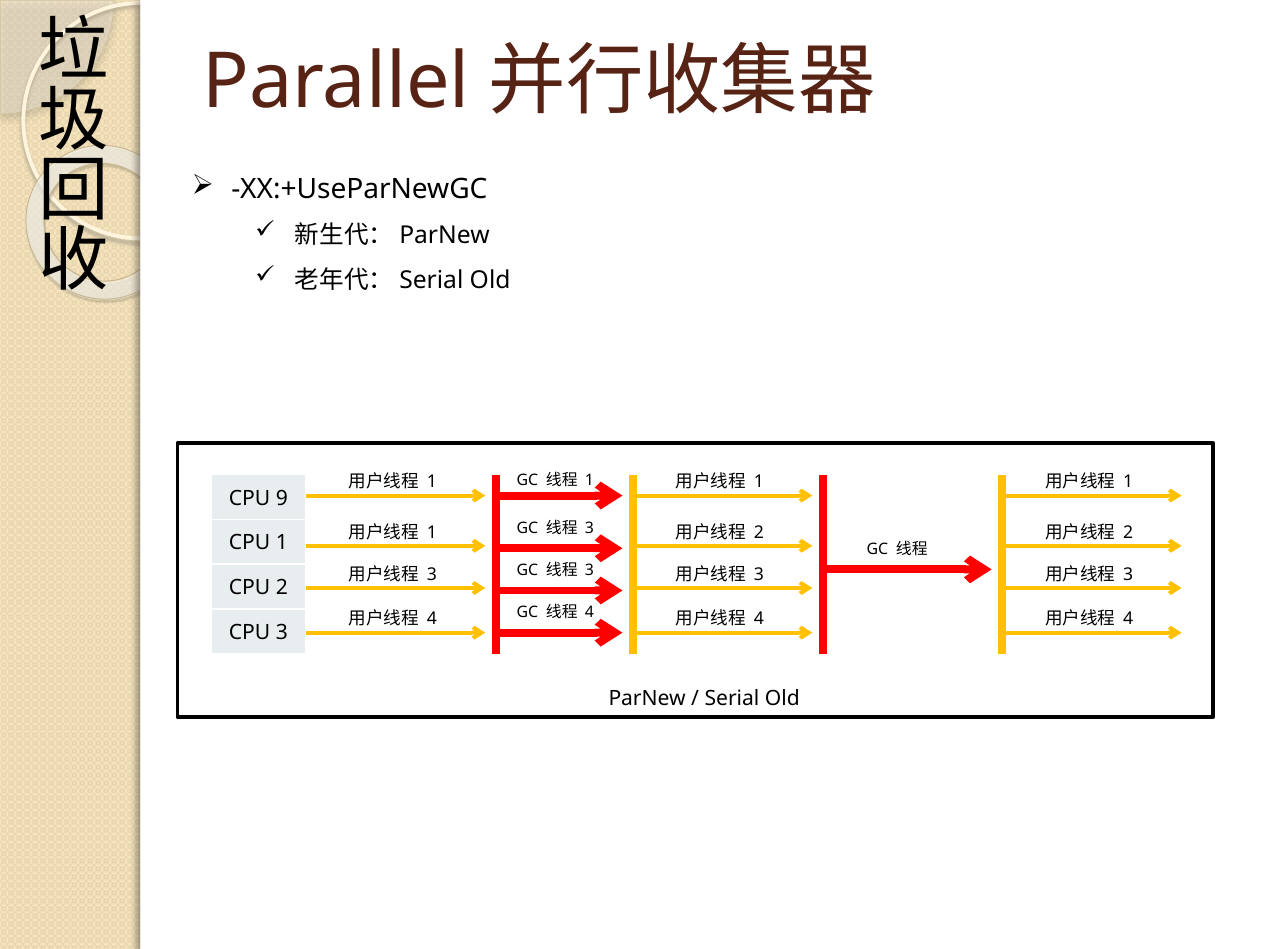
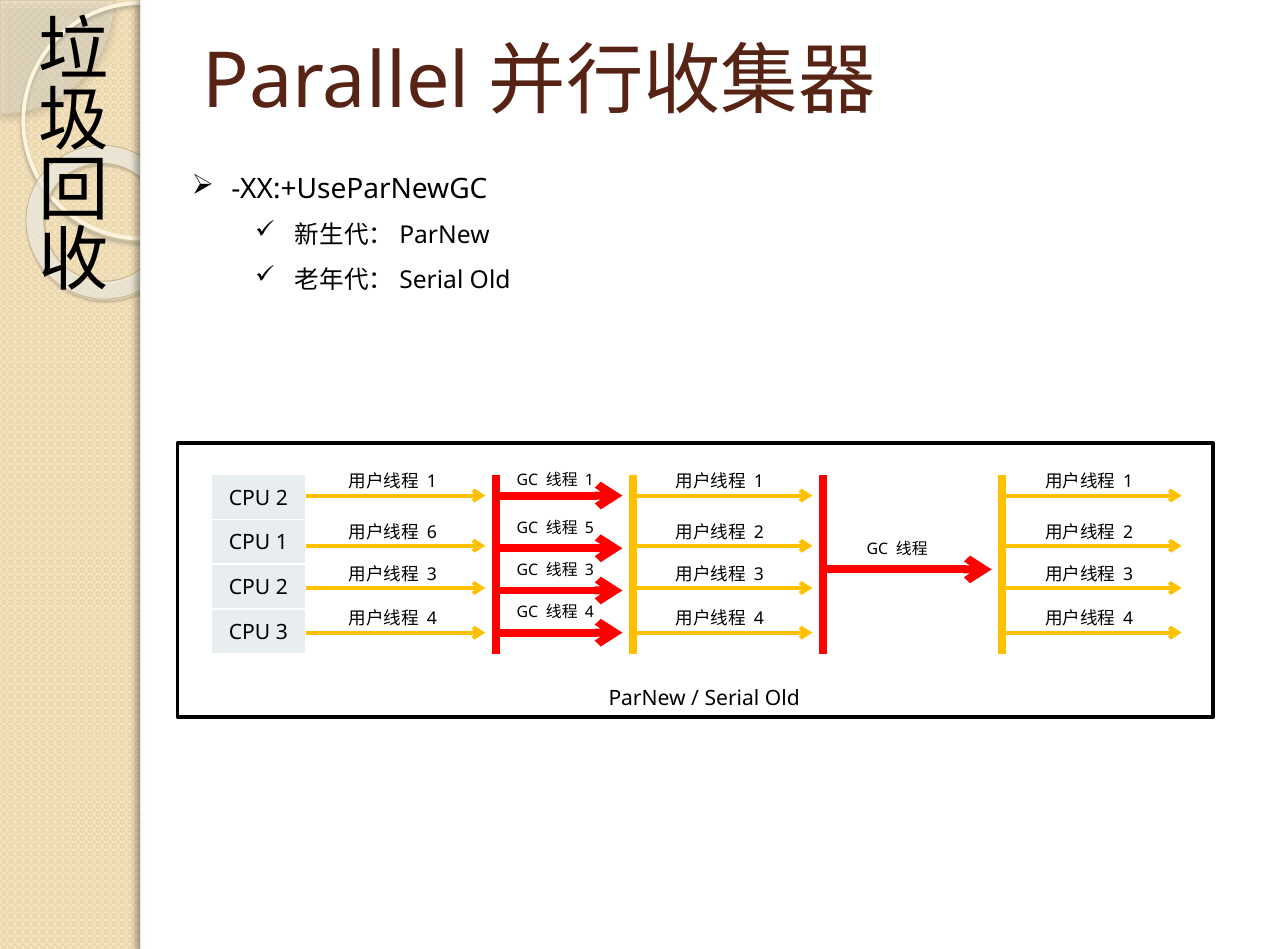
9 at (282, 498): 9 -> 2
3 at (589, 528): 3 -> 5
1 at (432, 532): 1 -> 6
